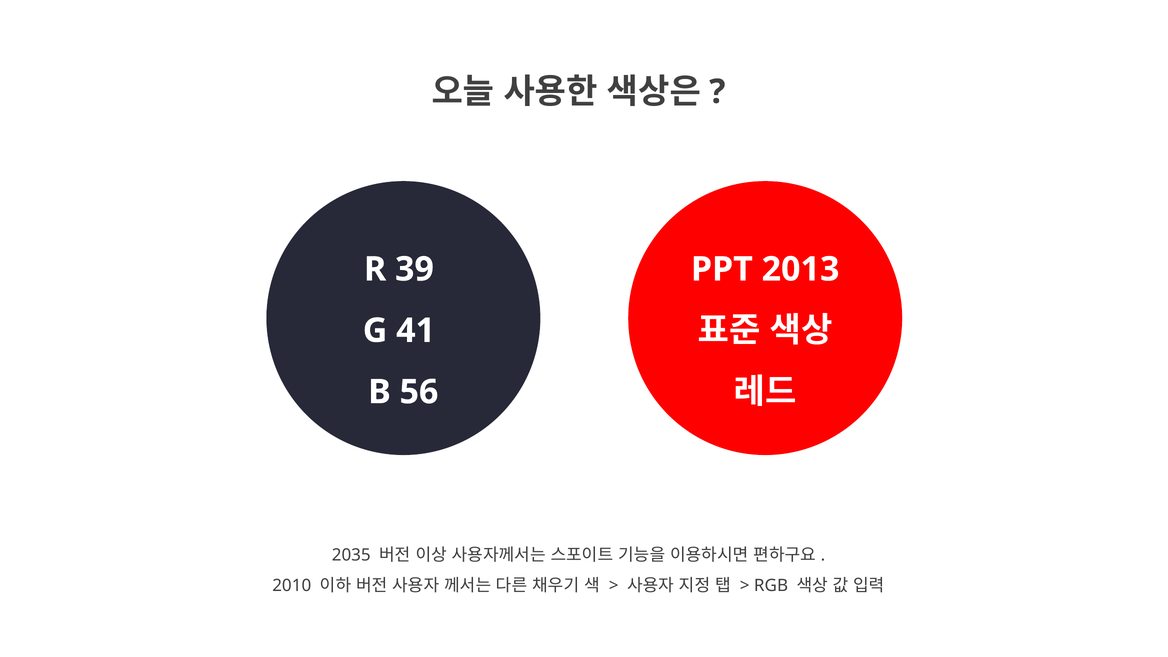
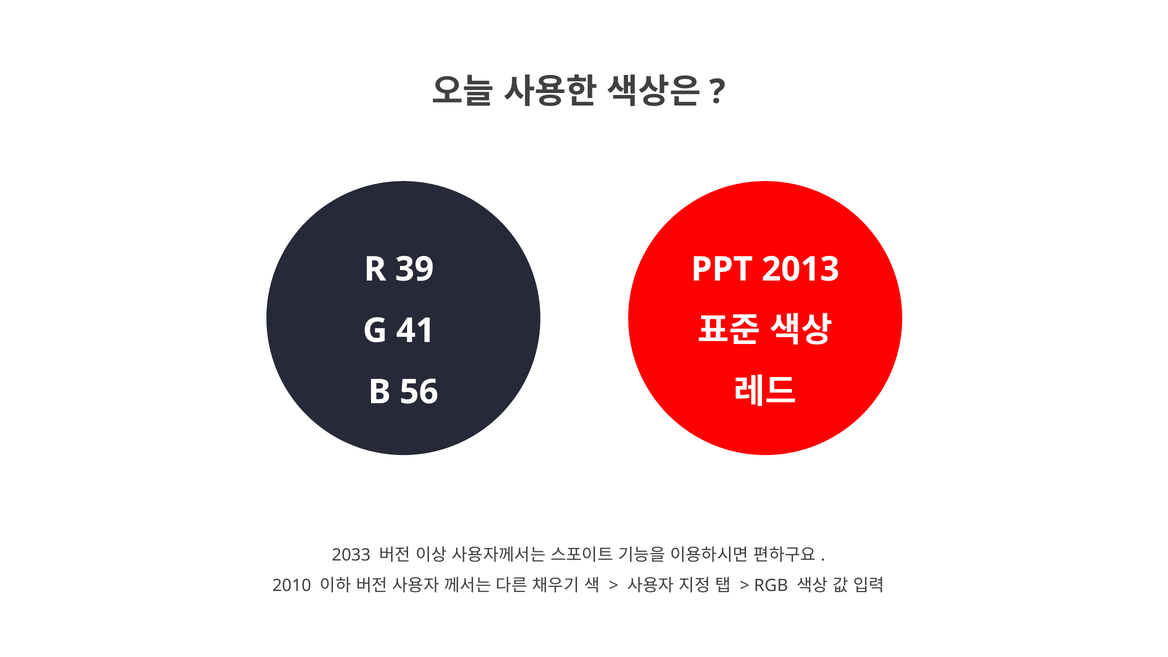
2035: 2035 -> 2033
